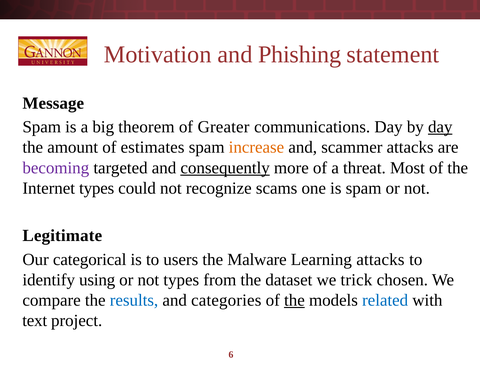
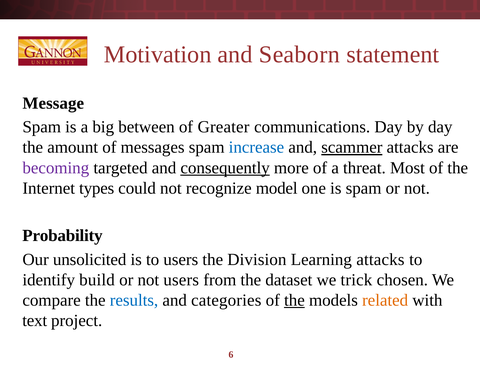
Phishing: Phishing -> Seaborn
theorem: theorem -> between
day at (440, 127) underline: present -> none
estimates: estimates -> messages
increase colour: orange -> blue
scammer underline: none -> present
scams: scams -> model
Legitimate: Legitimate -> Probability
categorical: categorical -> unsolicited
Malware: Malware -> Division
using: using -> build
not types: types -> users
related colour: blue -> orange
